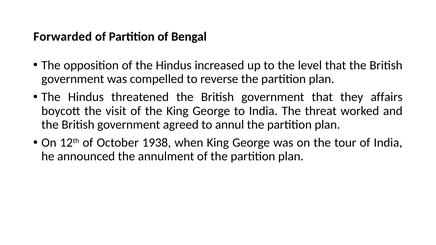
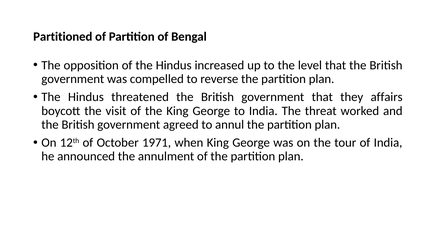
Forwarded: Forwarded -> Partitioned
1938: 1938 -> 1971
